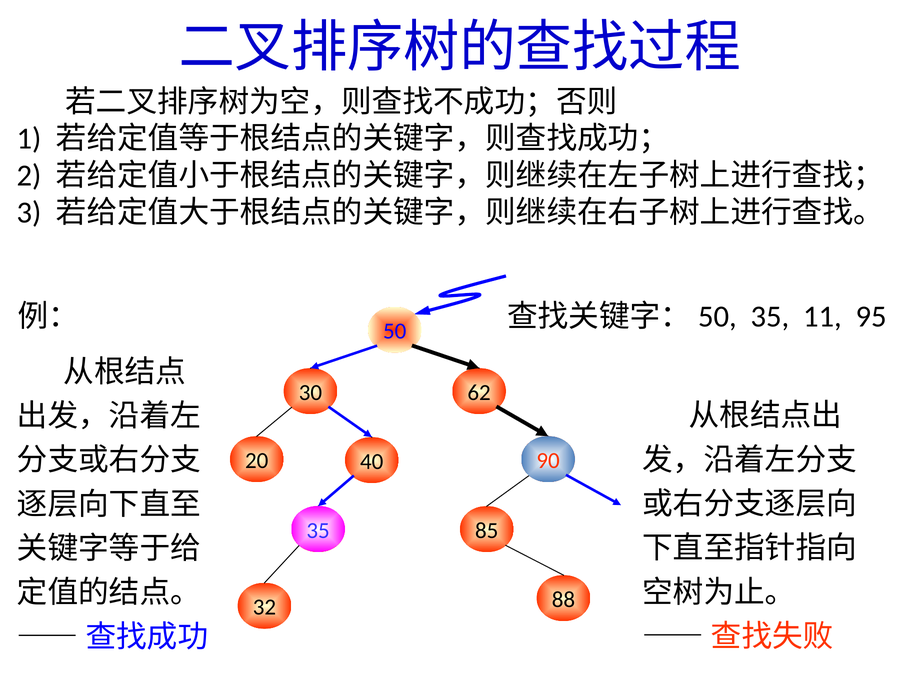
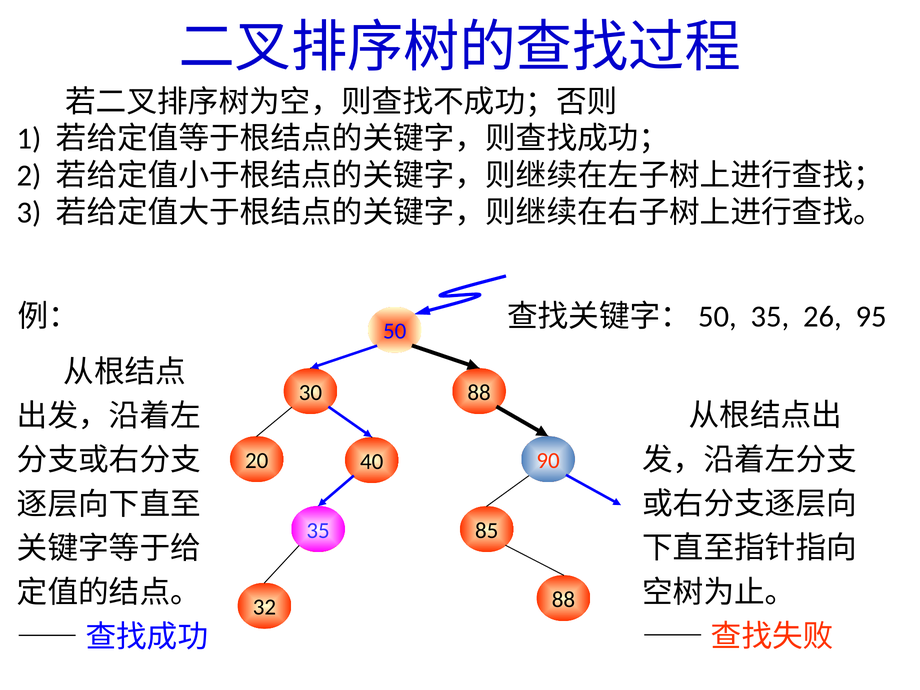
11: 11 -> 26
30 62: 62 -> 88
